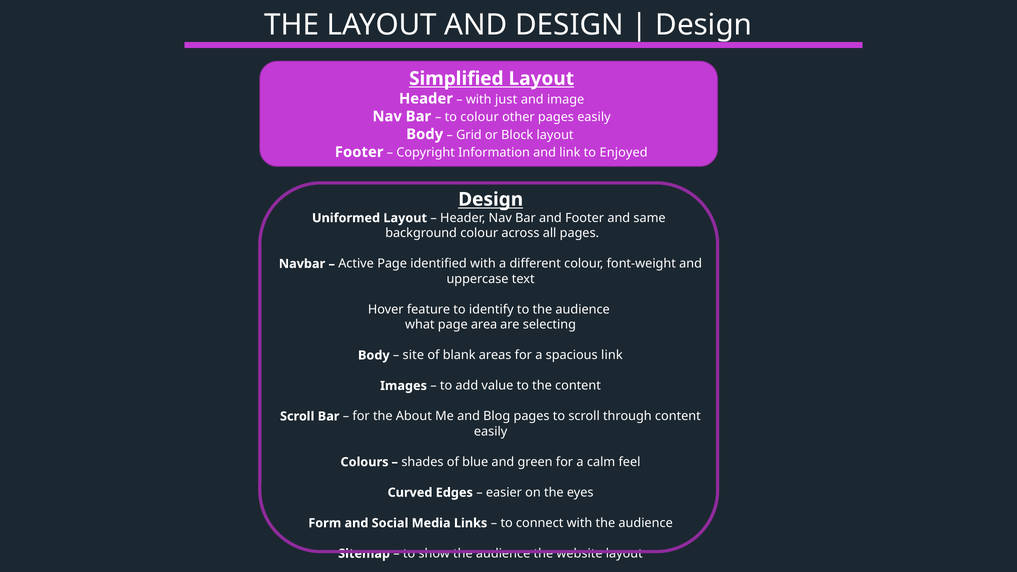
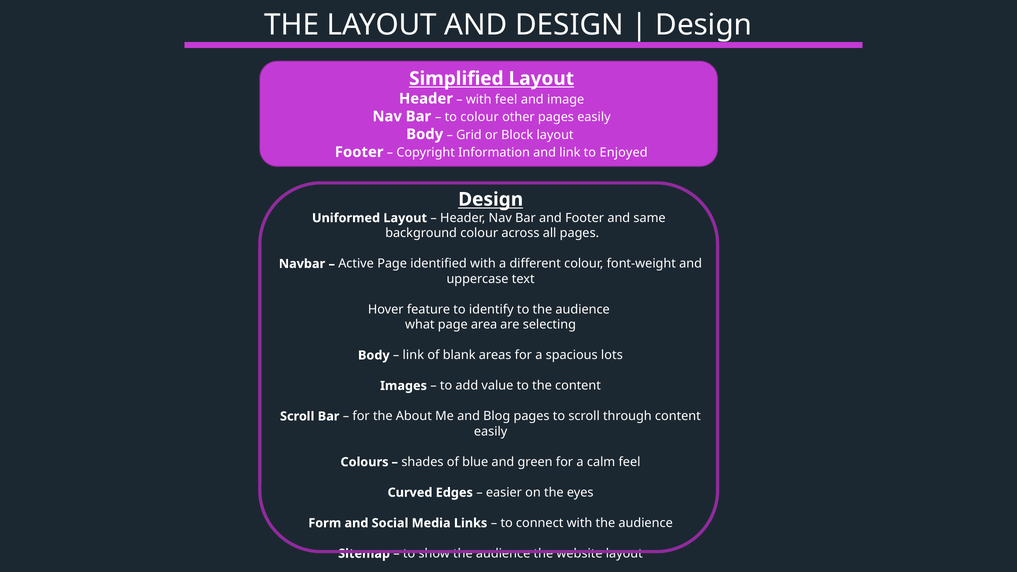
with just: just -> feel
site at (413, 355): site -> link
spacious link: link -> lots
